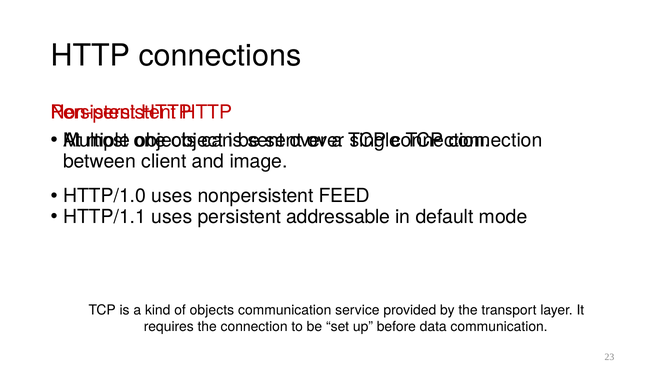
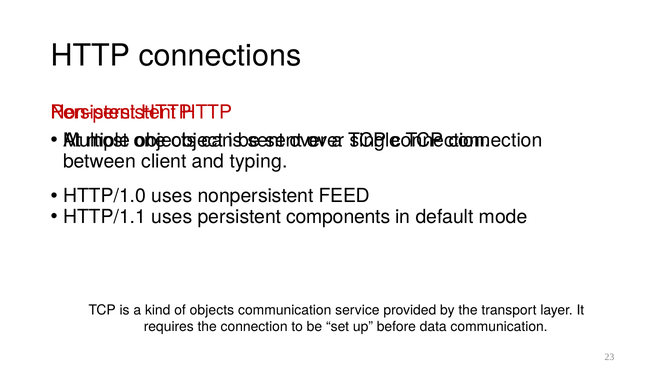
image: image -> typing
addressable: addressable -> components
